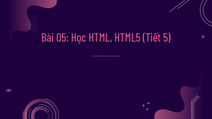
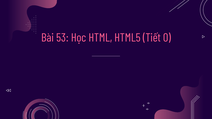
05: 05 -> 53
5: 5 -> 0
